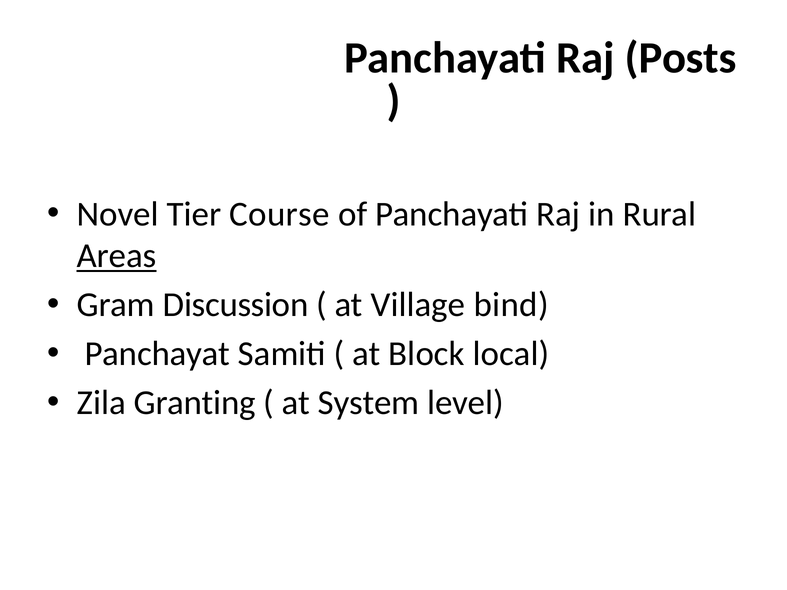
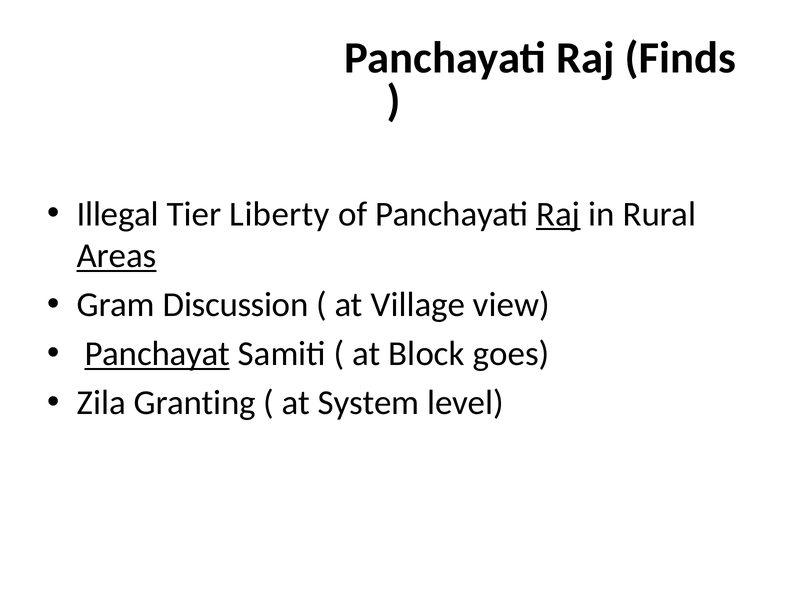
Posts: Posts -> Finds
Novel: Novel -> Illegal
Course: Course -> Liberty
Raj at (558, 214) underline: none -> present
bind: bind -> view
Panchayat underline: none -> present
local: local -> goes
